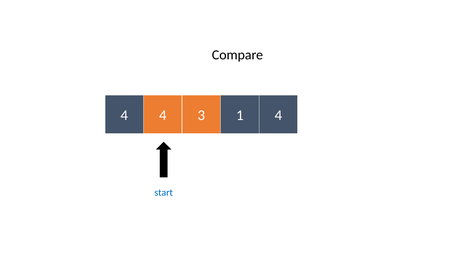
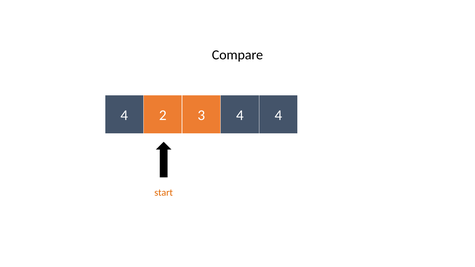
4 4: 4 -> 2
3 1: 1 -> 4
start colour: blue -> orange
